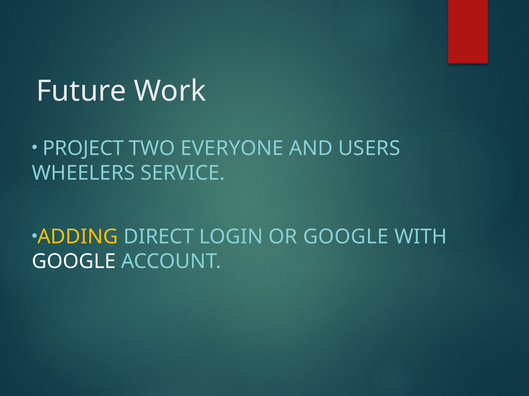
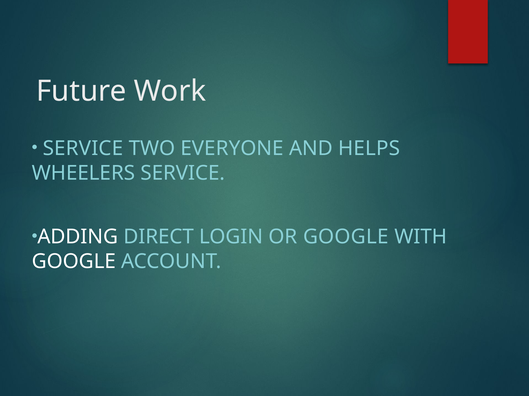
PROJECT at (83, 149): PROJECT -> SERVICE
USERS: USERS -> HELPS
ADDING colour: yellow -> white
